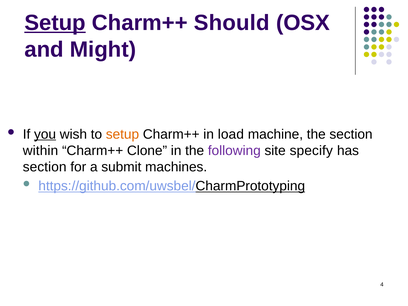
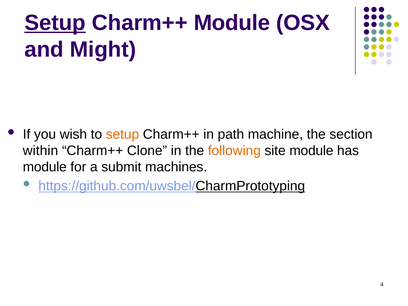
Charm++ Should: Should -> Module
you underline: present -> none
load: load -> path
following colour: purple -> orange
site specify: specify -> module
section at (45, 167): section -> module
